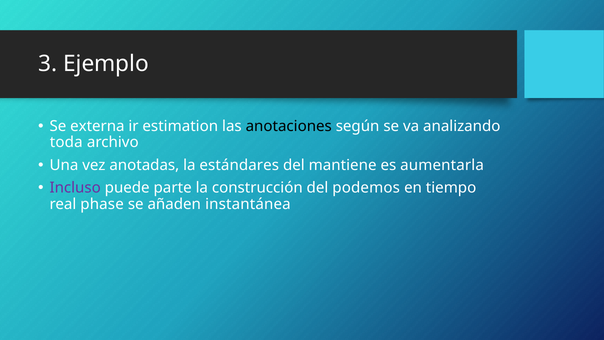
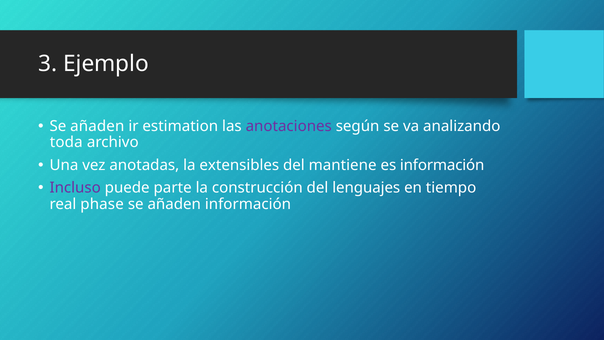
externa at (97, 126): externa -> añaden
anotaciones colour: black -> purple
estándares: estándares -> extensibles
es aumentarla: aumentarla -> información
podemos: podemos -> lenguajes
añaden instantánea: instantánea -> información
